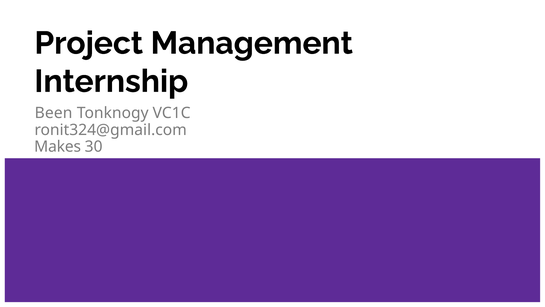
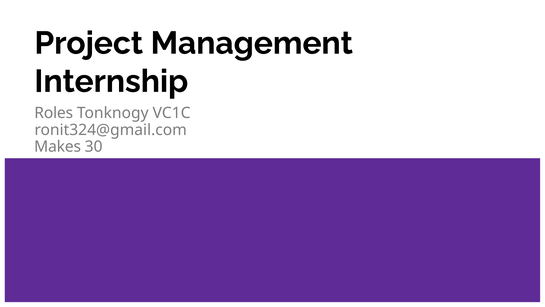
Been: Been -> Roles
